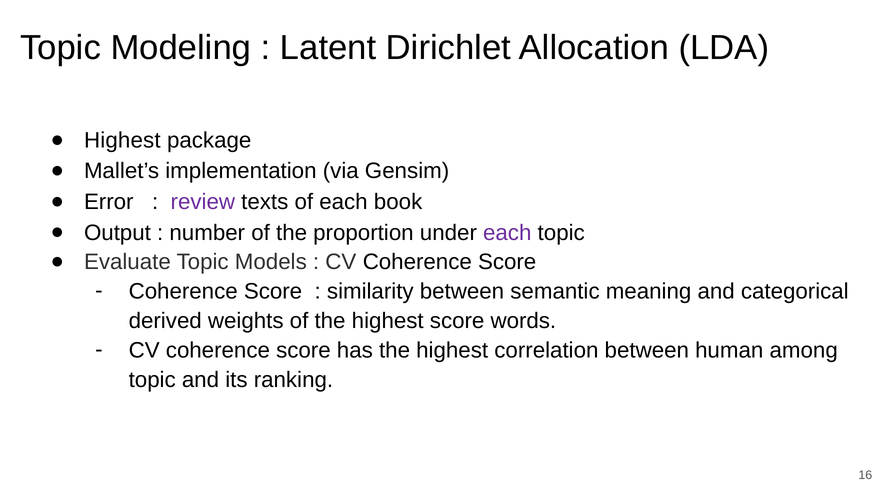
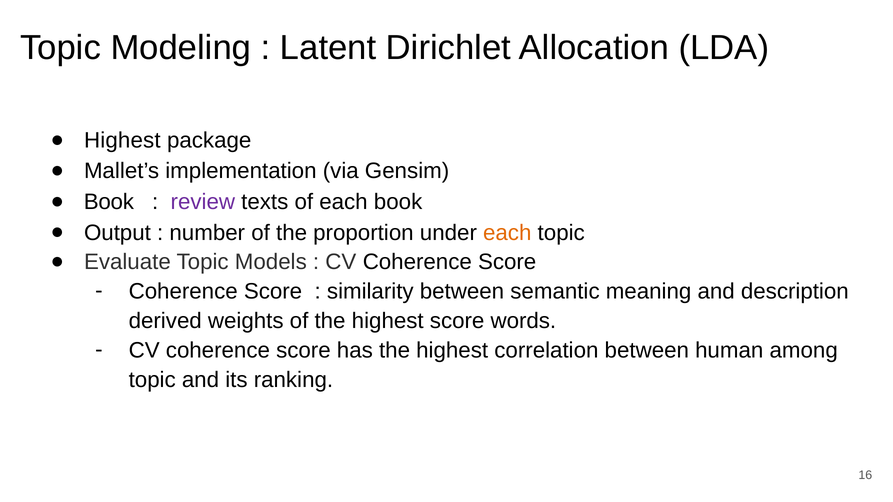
Error at (109, 202): Error -> Book
each at (507, 233) colour: purple -> orange
categorical: categorical -> description
